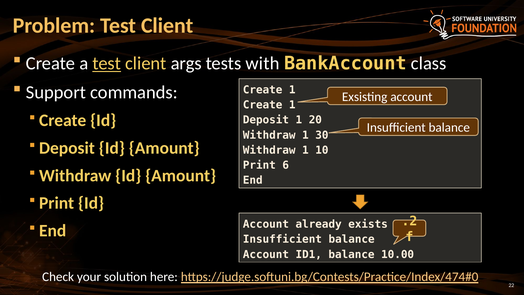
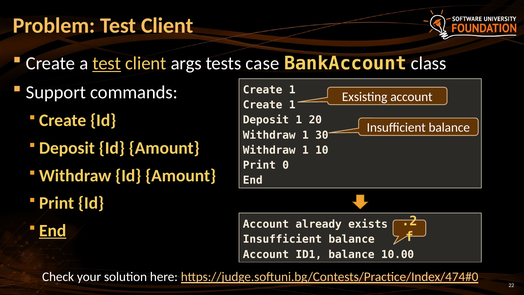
with: with -> case
6: 6 -> 0
End at (53, 231) underline: none -> present
